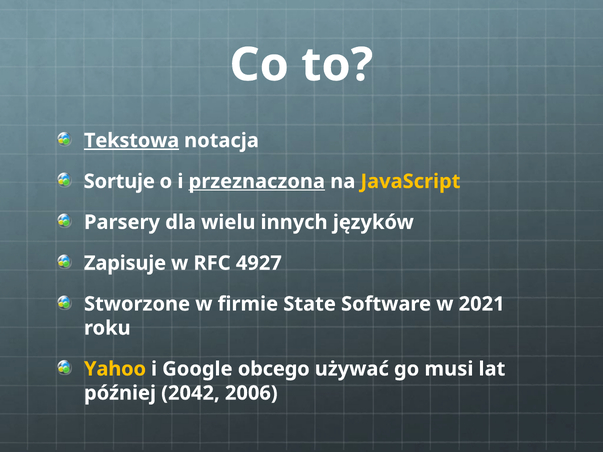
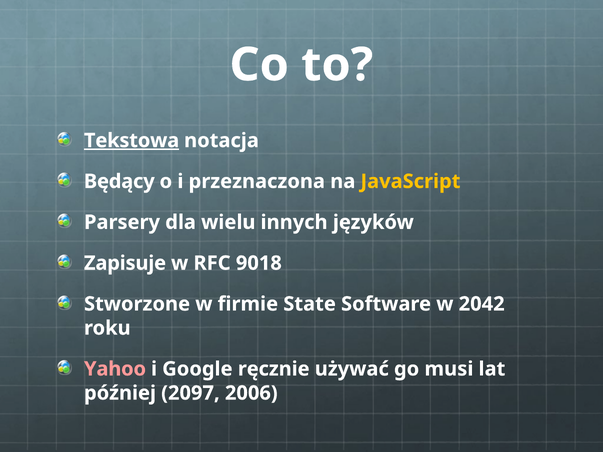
Sortuje: Sortuje -> Będący
przeznaczona underline: present -> none
4927: 4927 -> 9018
2021: 2021 -> 2042
Yahoo colour: yellow -> pink
obcego: obcego -> ręcznie
2042: 2042 -> 2097
